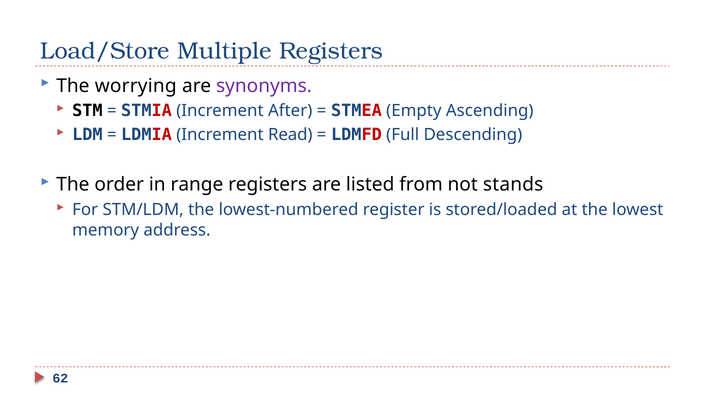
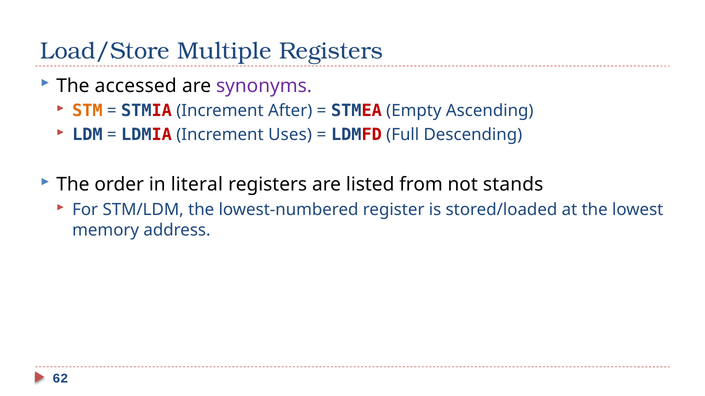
worrying: worrying -> accessed
STM colour: black -> orange
Read: Read -> Uses
range: range -> literal
